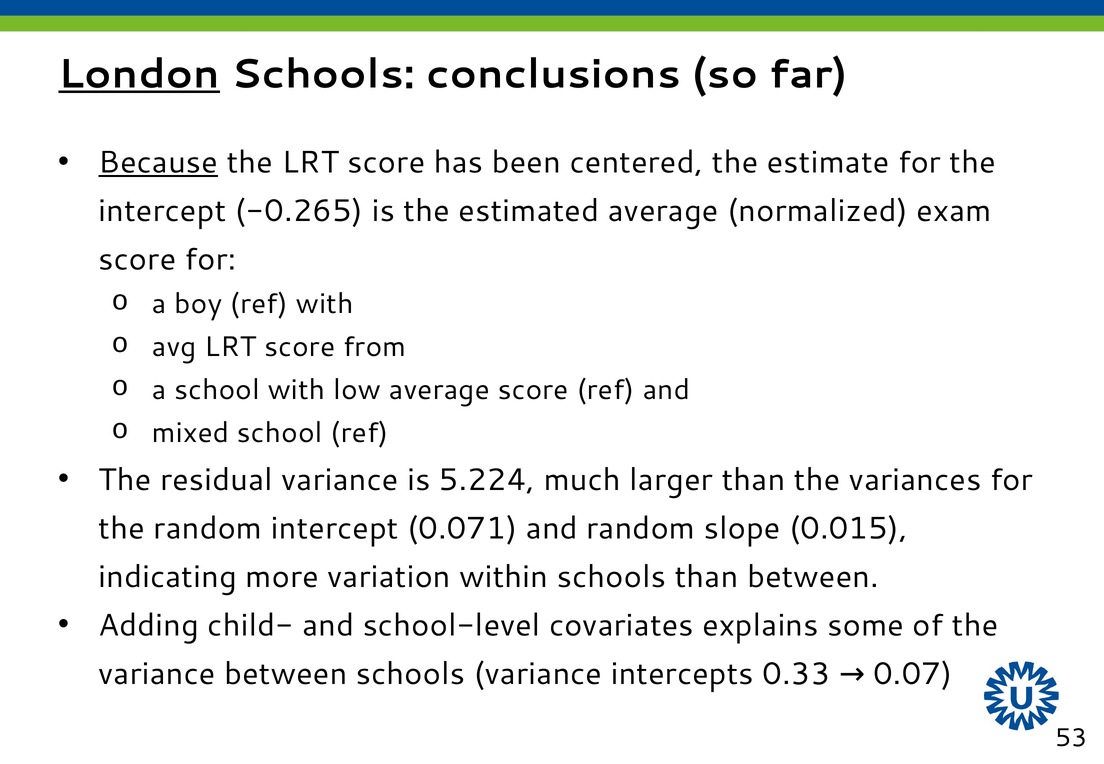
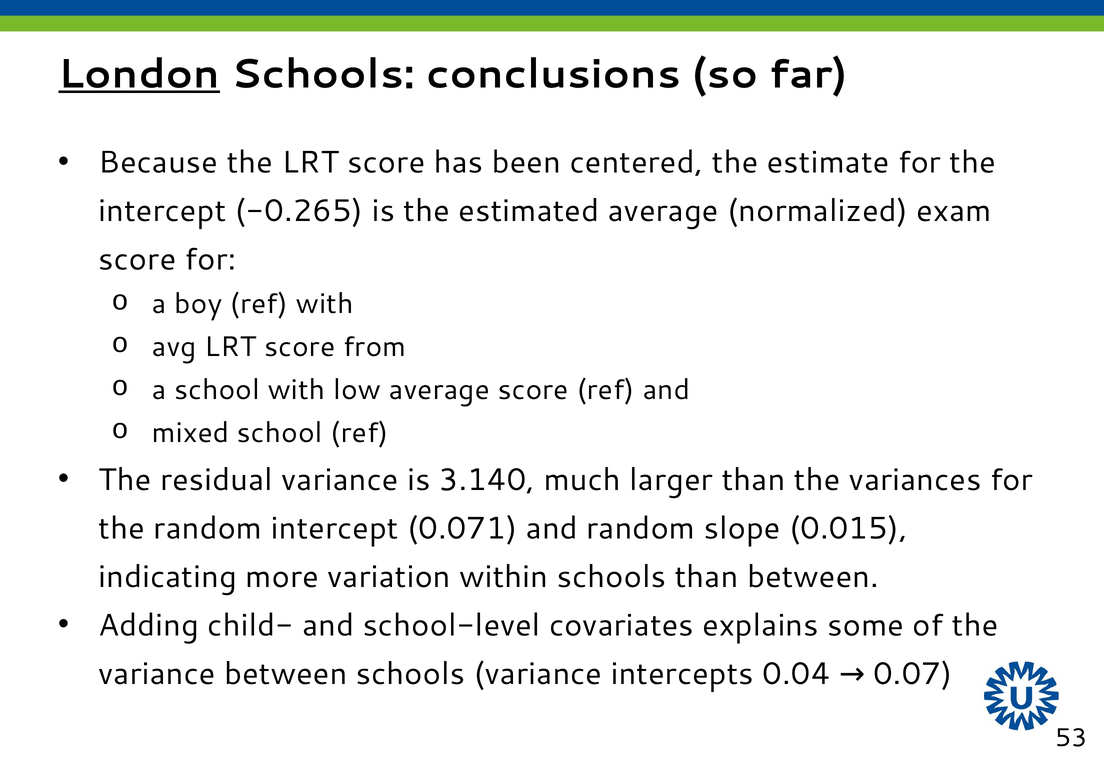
Because underline: present -> none
5.224: 5.224 -> 3.140
0.33: 0.33 -> 0.04
